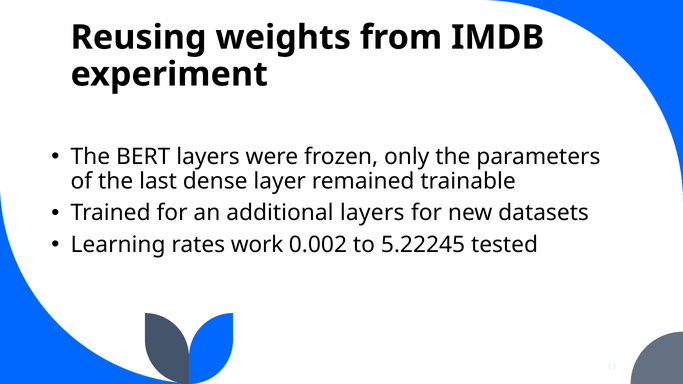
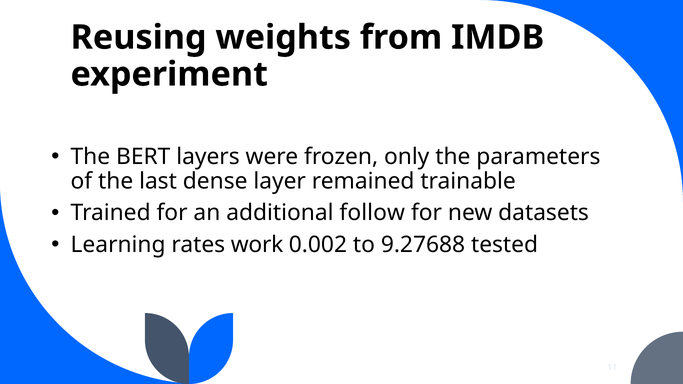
additional layers: layers -> follow
5.22245: 5.22245 -> 9.27688
